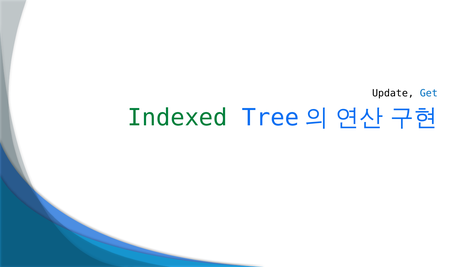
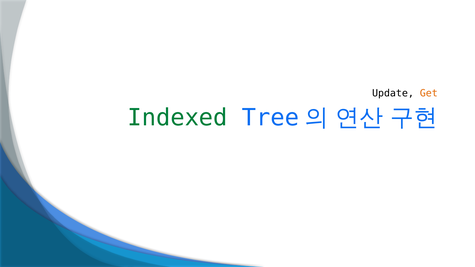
Get colour: blue -> orange
